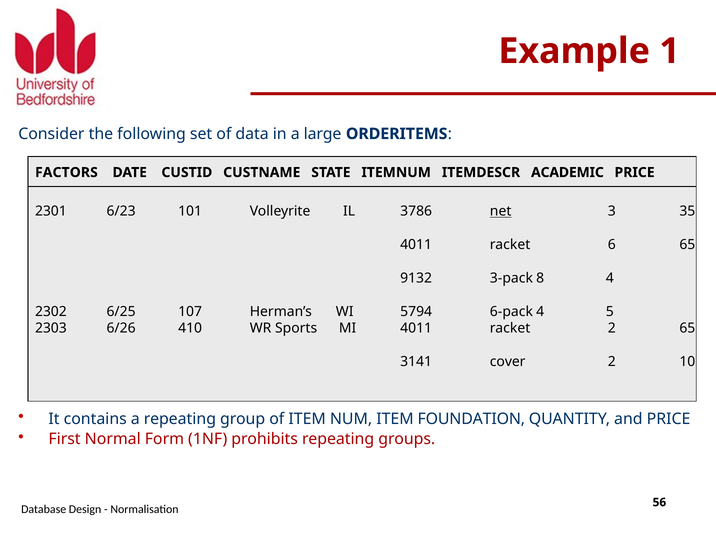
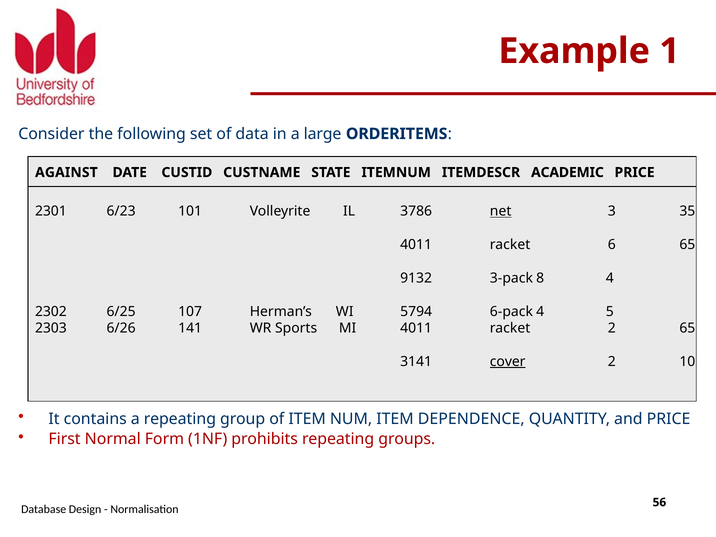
FACTORS: FACTORS -> AGAINST
410: 410 -> 141
cover underline: none -> present
FOUNDATION: FOUNDATION -> DEPENDENCE
